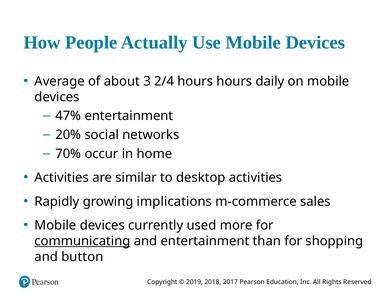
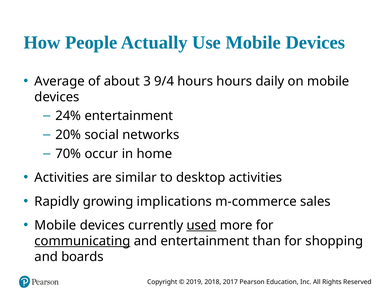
2/4: 2/4 -> 9/4
47%: 47% -> 24%
used underline: none -> present
button: button -> boards
